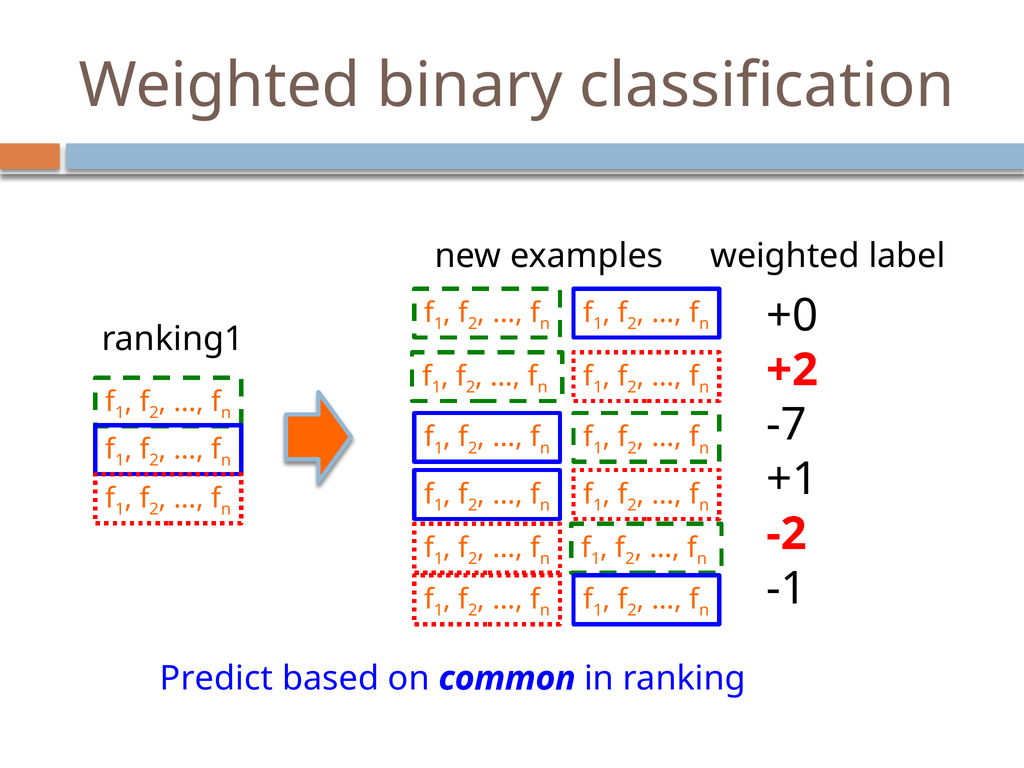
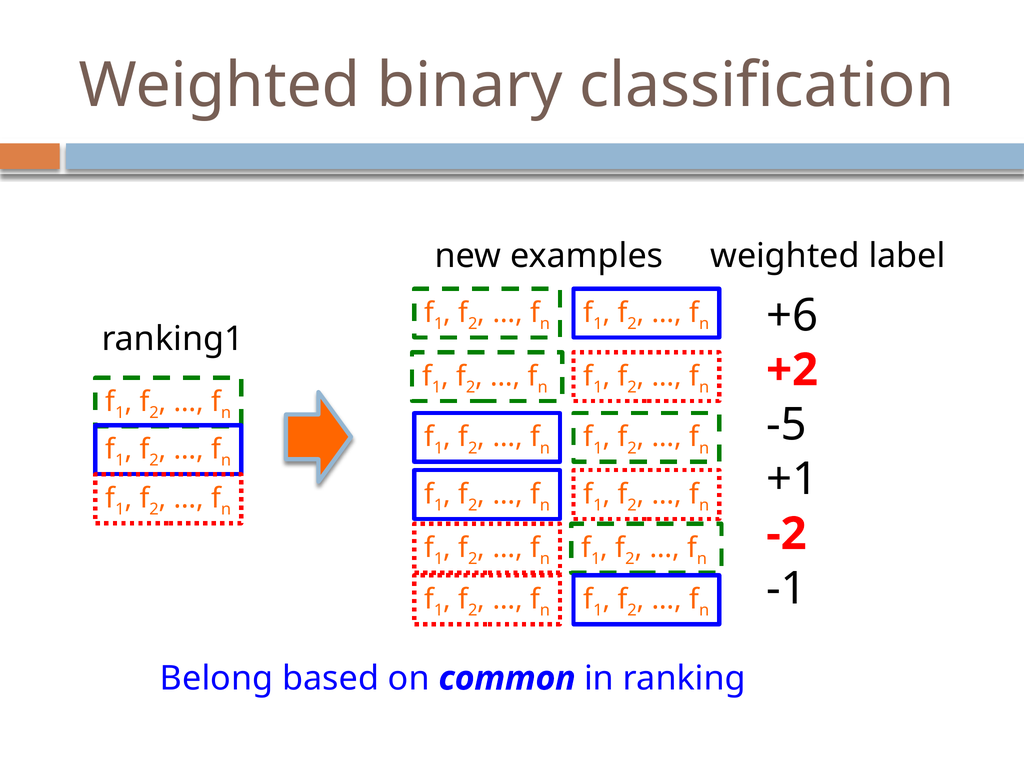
+0: +0 -> +6
-7: -7 -> -5
Predict: Predict -> Belong
